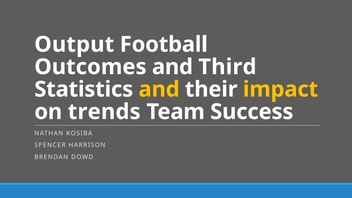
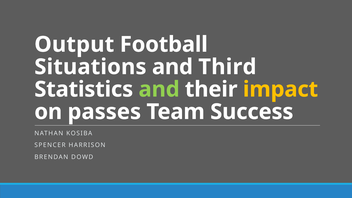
Outcomes: Outcomes -> Situations
and at (159, 89) colour: yellow -> light green
trends: trends -> passes
